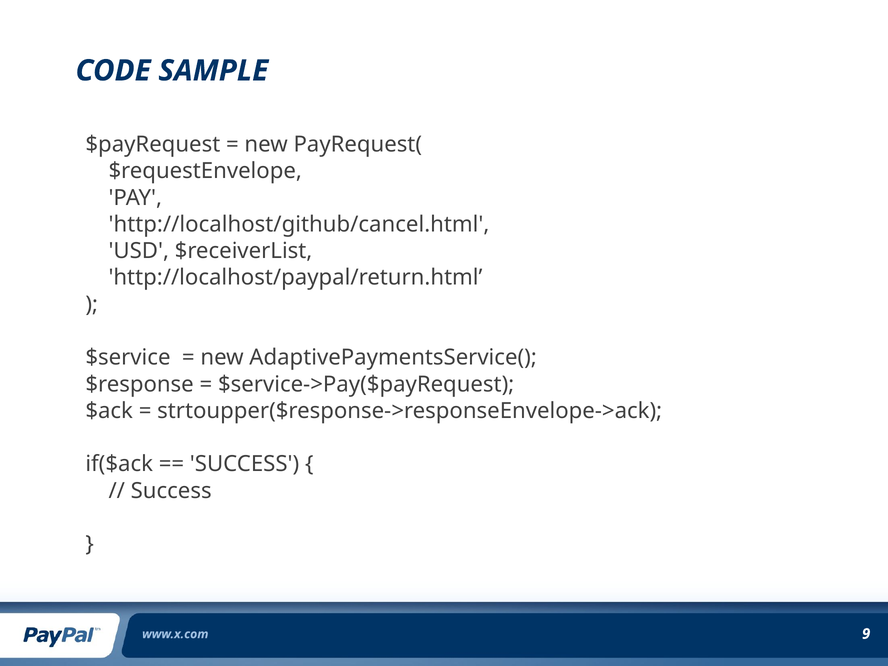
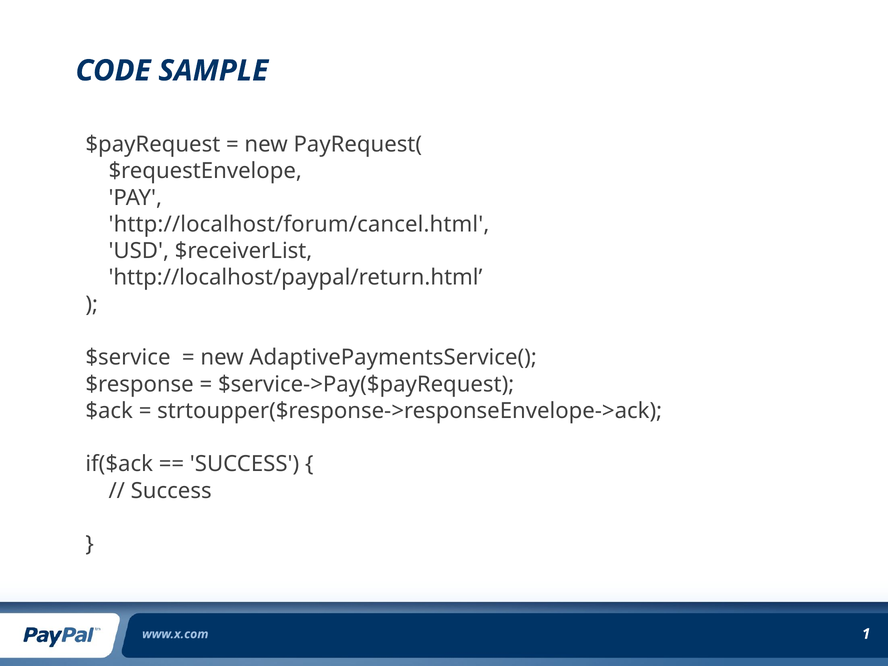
http://localhost/github/cancel.html: http://localhost/github/cancel.html -> http://localhost/forum/cancel.html
9: 9 -> 1
